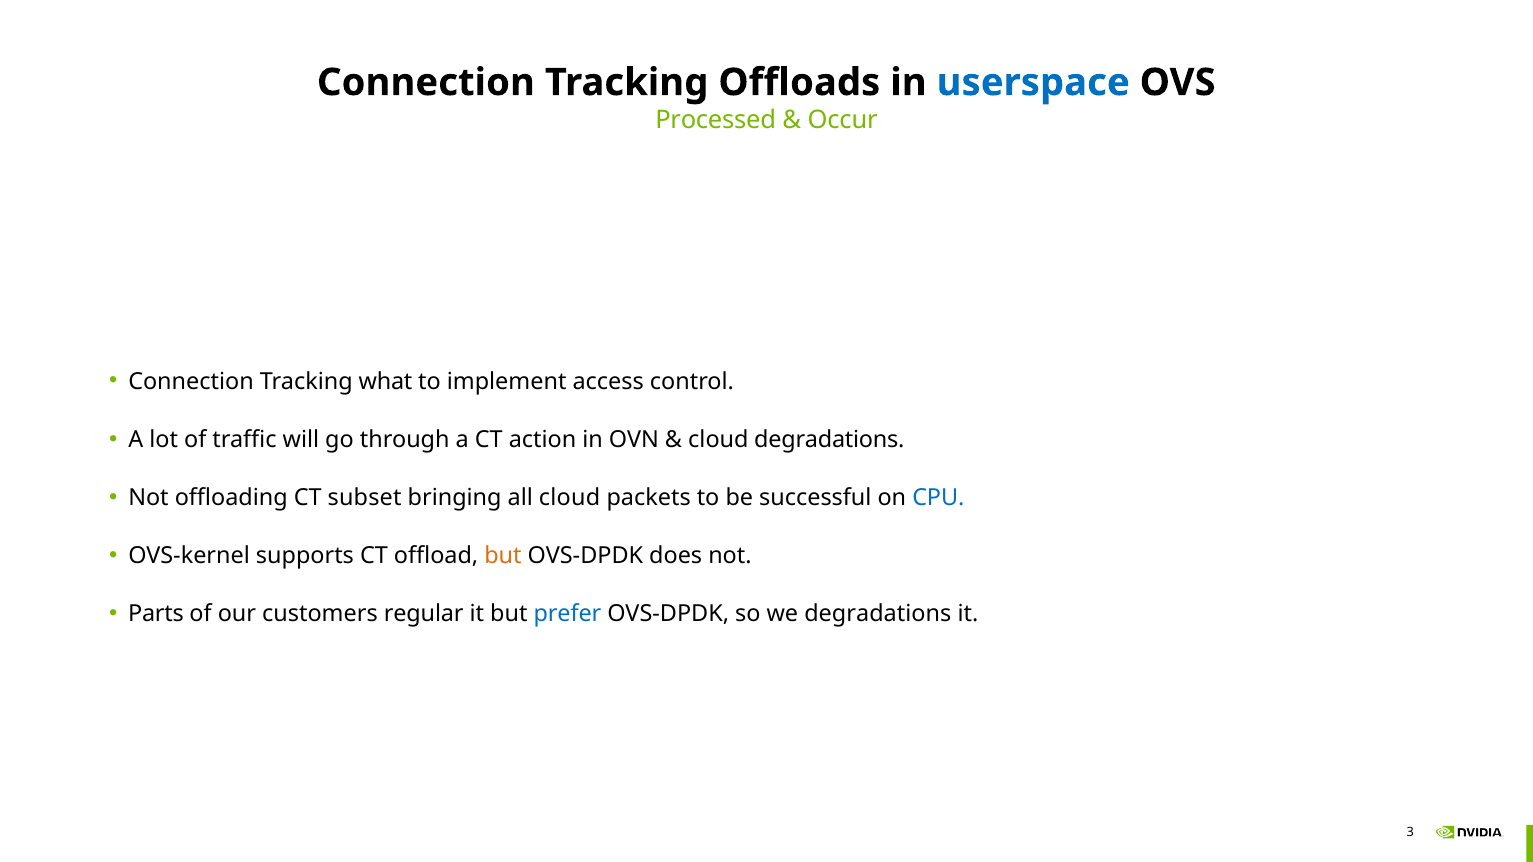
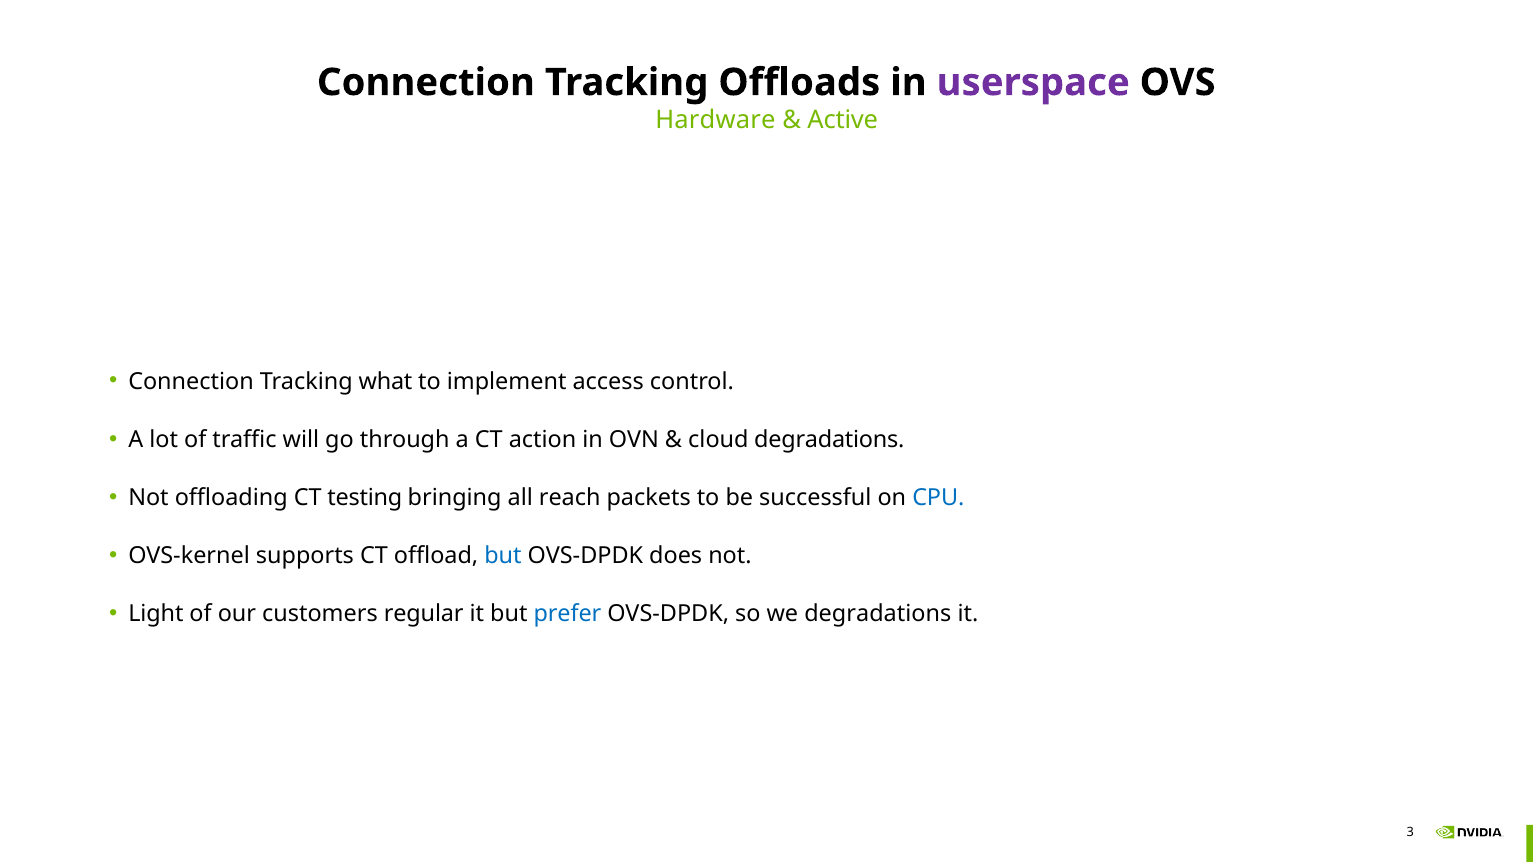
userspace colour: blue -> purple
Processed: Processed -> Hardware
Occur: Occur -> Active
subset: subset -> testing
all cloud: cloud -> reach
but at (503, 556) colour: orange -> blue
Parts: Parts -> Light
